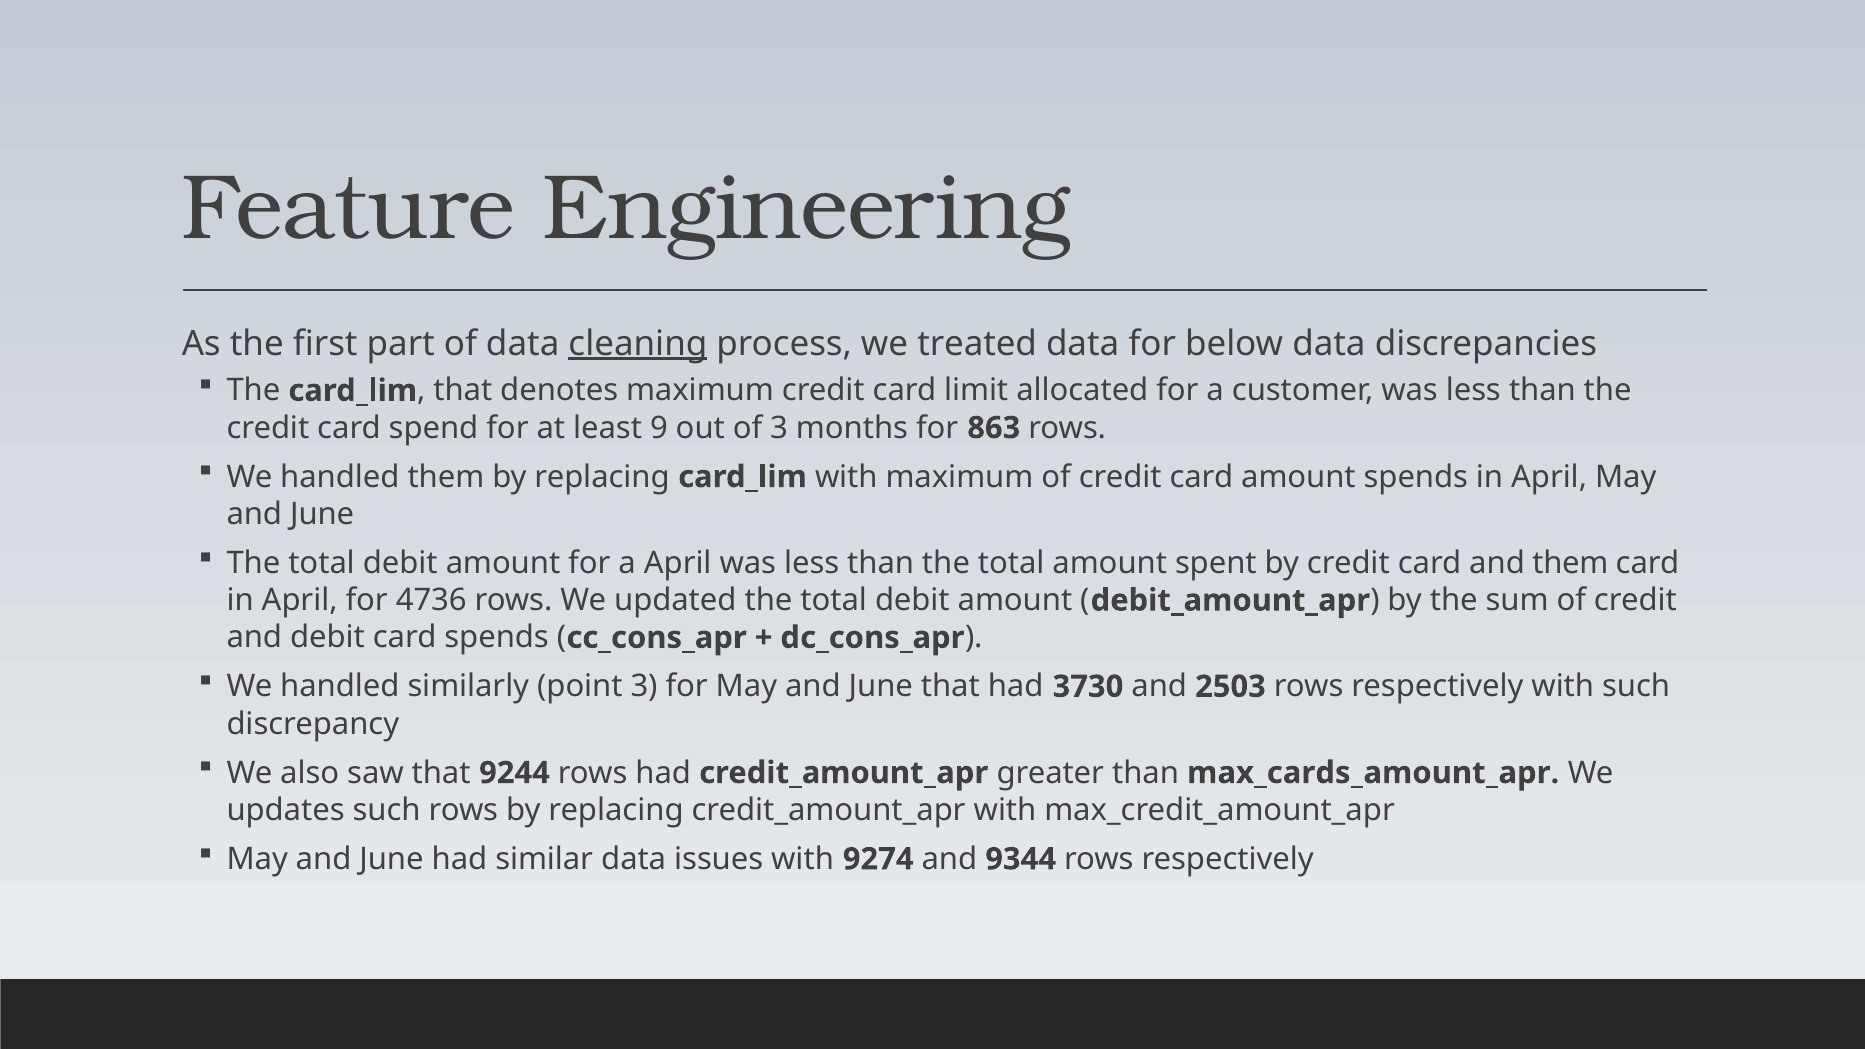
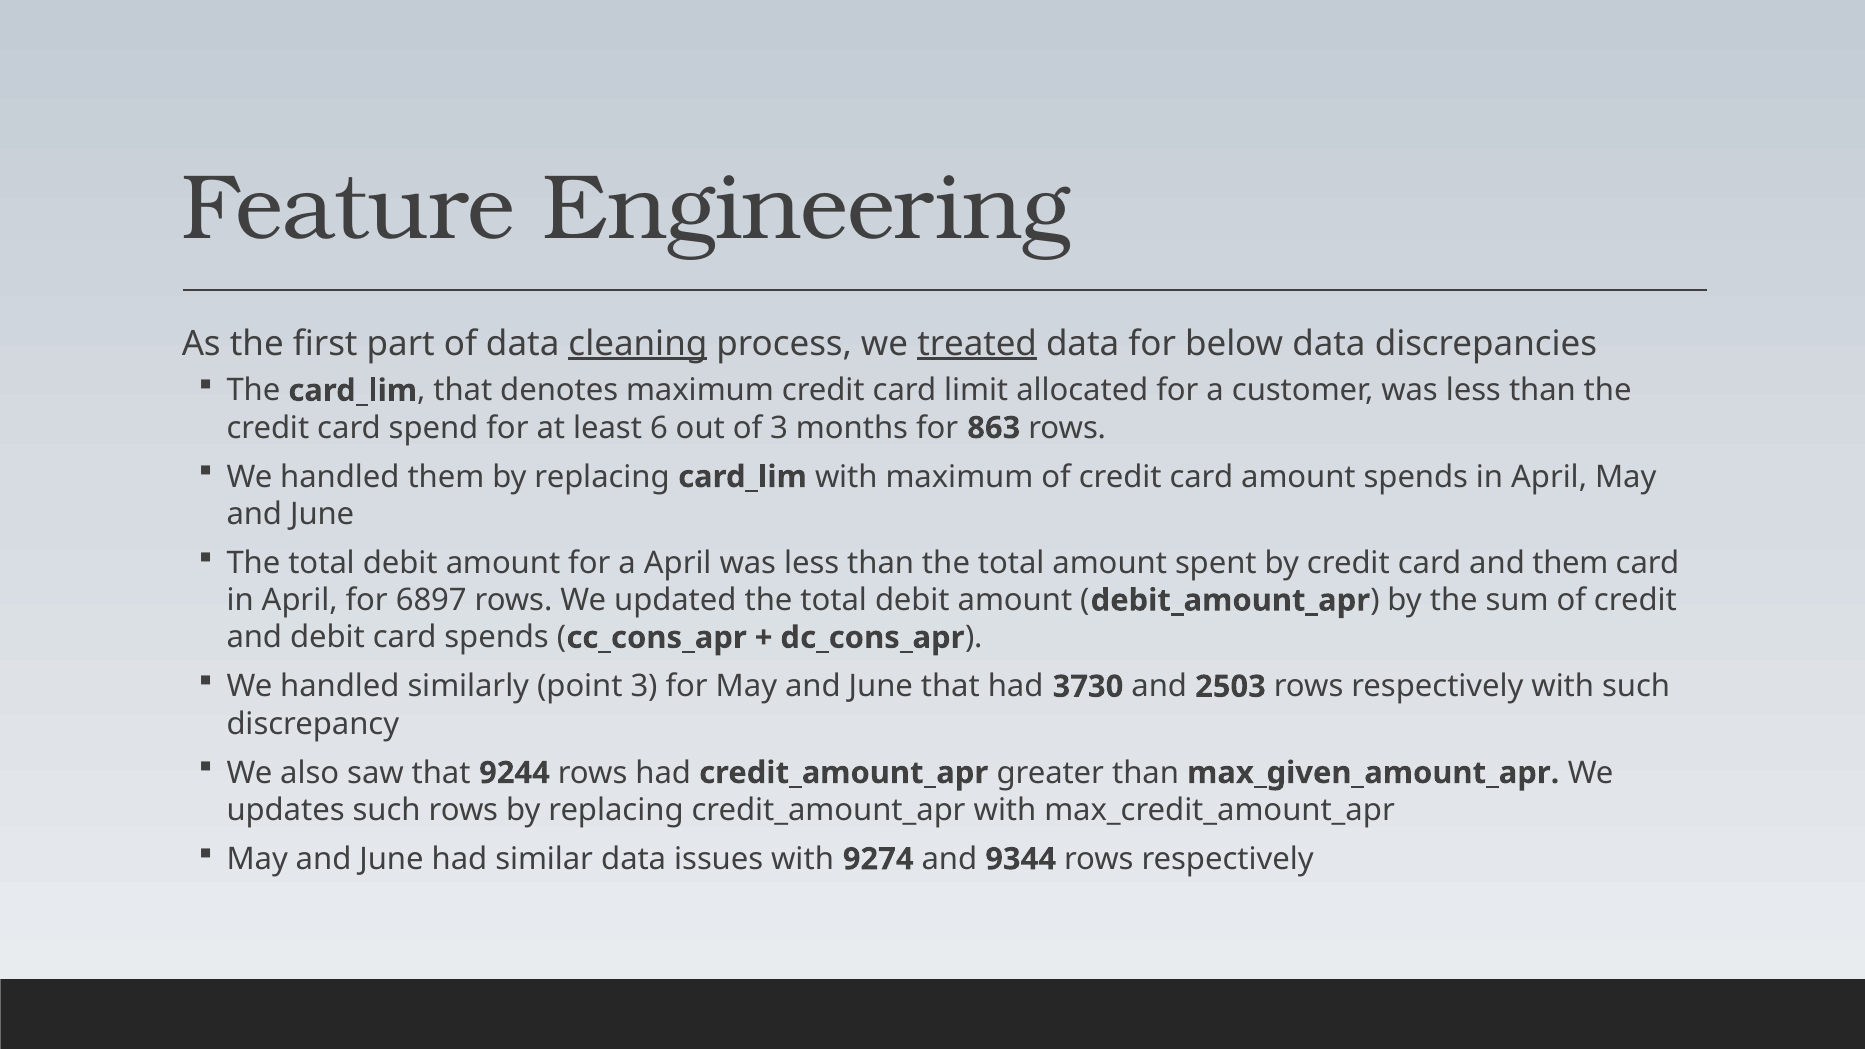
treated underline: none -> present
9: 9 -> 6
4736: 4736 -> 6897
max_cards_amount_apr: max_cards_amount_apr -> max_given_amount_apr
